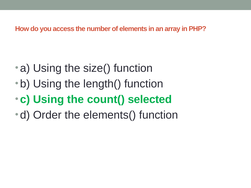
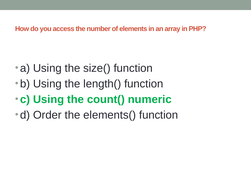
selected: selected -> numeric
